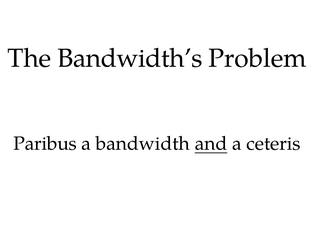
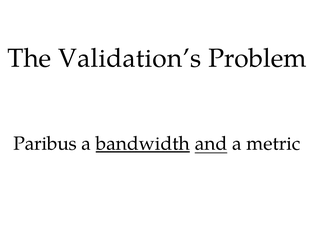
Bandwidth’s: Bandwidth’s -> Validation’s
bandwidth underline: none -> present
ceteris: ceteris -> metric
